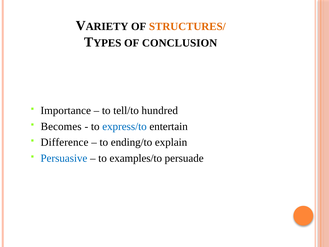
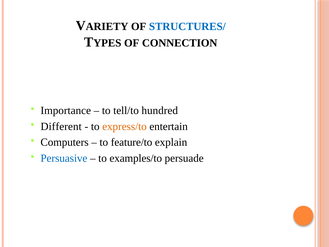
STRUCTURES/ colour: orange -> blue
CONCLUSION: CONCLUSION -> CONNECTION
Becomes: Becomes -> Different
express/to colour: blue -> orange
Difference: Difference -> Computers
ending/to: ending/to -> feature/to
